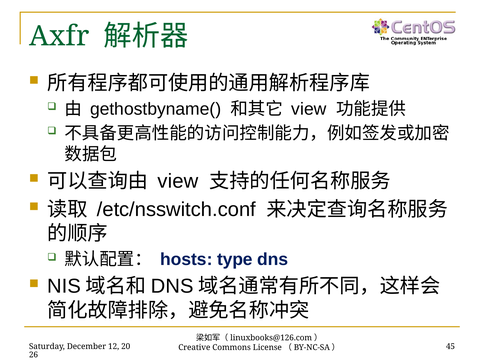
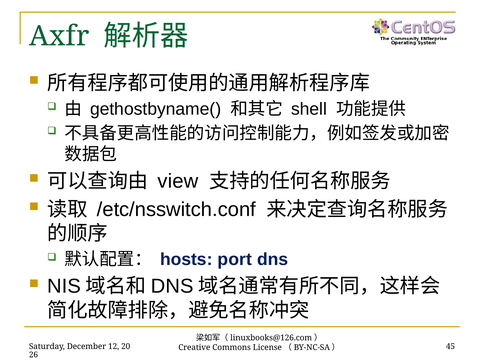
view at (309, 109): view -> shell
type: type -> port
